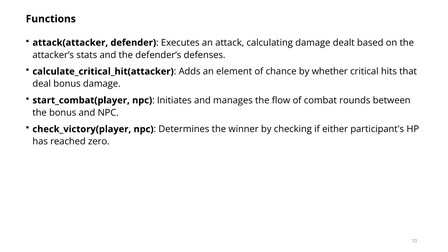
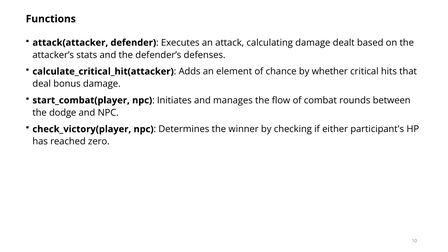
the bonus: bonus -> dodge
